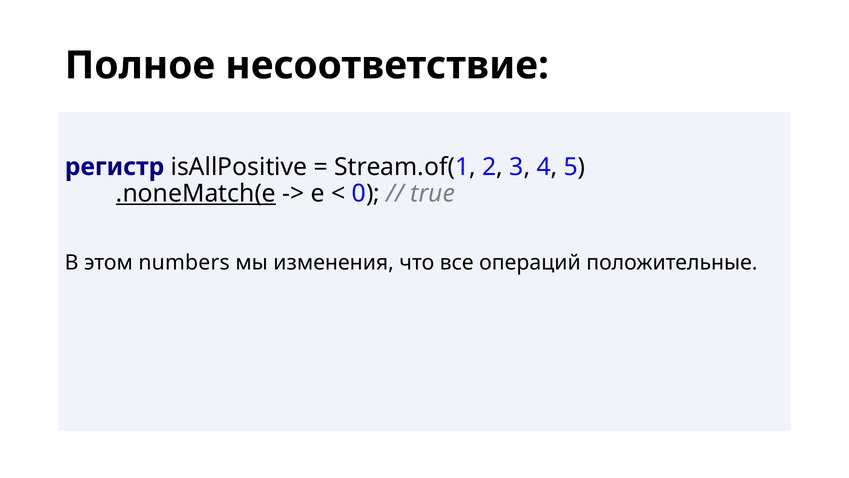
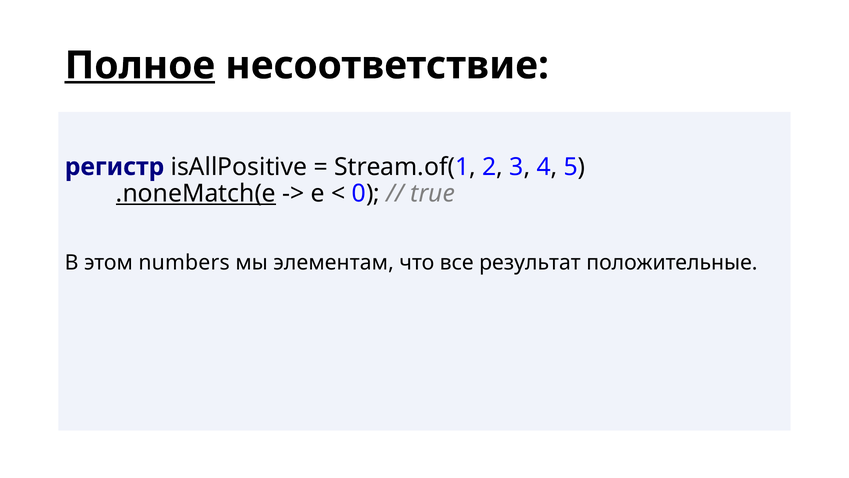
Полное underline: none -> present
изменения: изменения -> элементам
операций: операций -> результат
